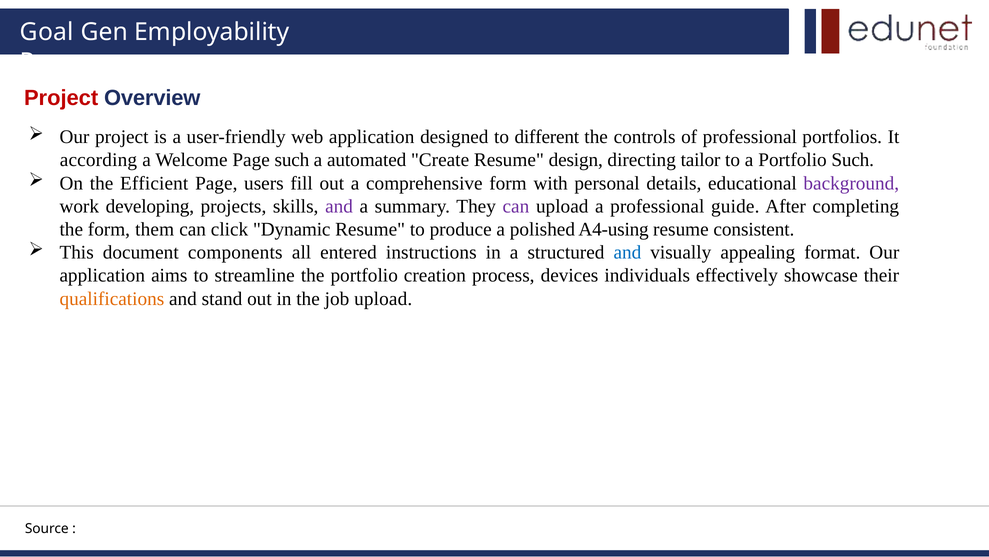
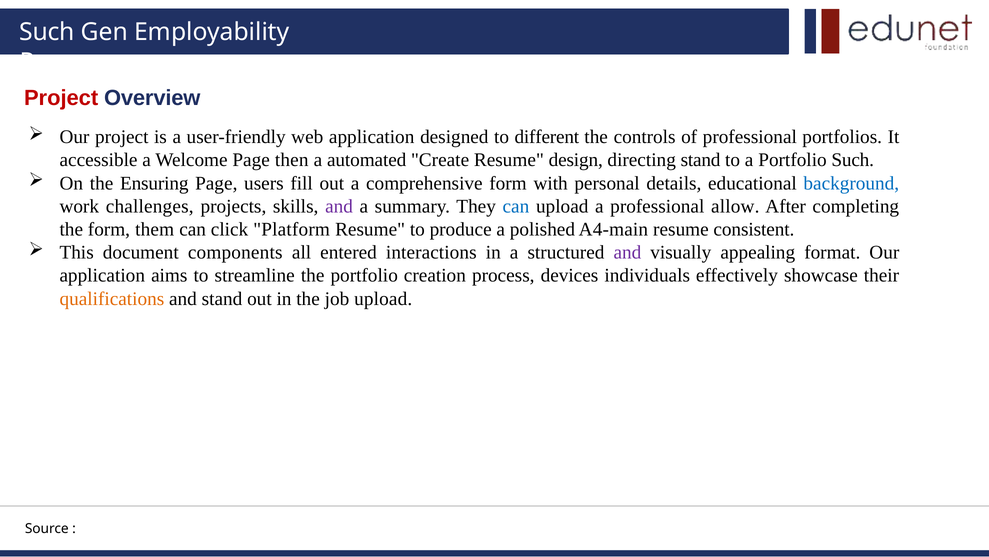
Goal at (47, 32): Goal -> Such
according: according -> accessible
Page such: such -> then
directing tailor: tailor -> stand
Efficient: Efficient -> Ensuring
background colour: purple -> blue
developing: developing -> challenges
can at (516, 206) colour: purple -> blue
guide: guide -> allow
Dynamic: Dynamic -> Platform
A4-using: A4-using -> A4-main
instructions: instructions -> interactions
and at (627, 253) colour: blue -> purple
